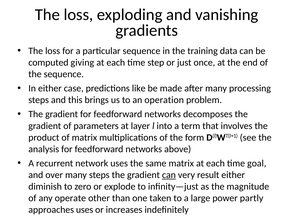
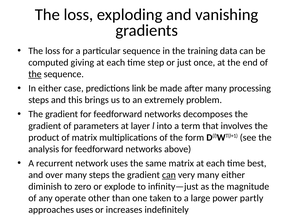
the at (35, 74) underline: none -> present
like: like -> link
operation: operation -> extremely
goal: goal -> best
very result: result -> many
